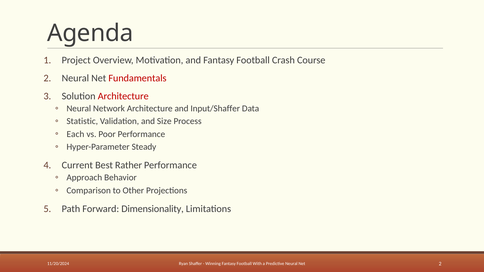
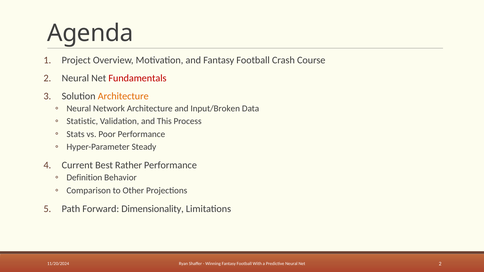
Architecture at (123, 96) colour: red -> orange
Input/Shaffer: Input/Shaffer -> Input/Broken
Size: Size -> This
Each: Each -> Stats
Approach: Approach -> Definition
